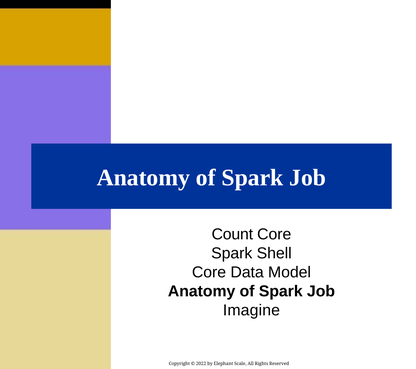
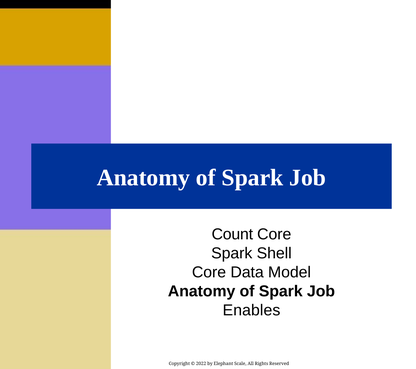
Imagine: Imagine -> Enables
